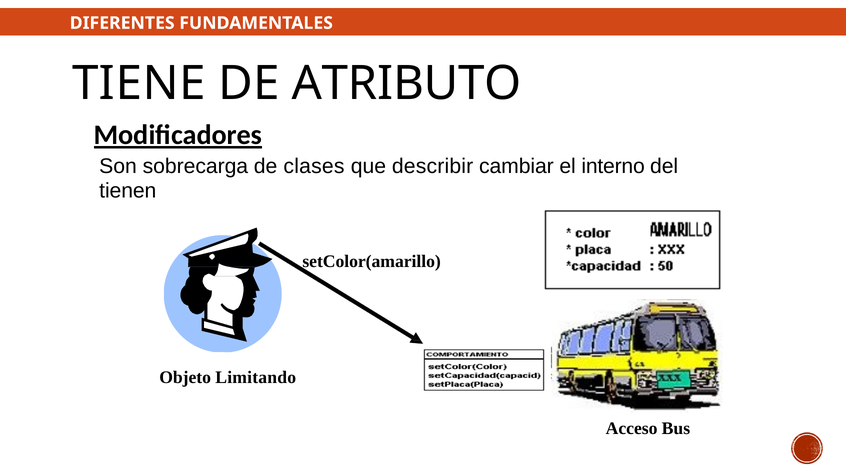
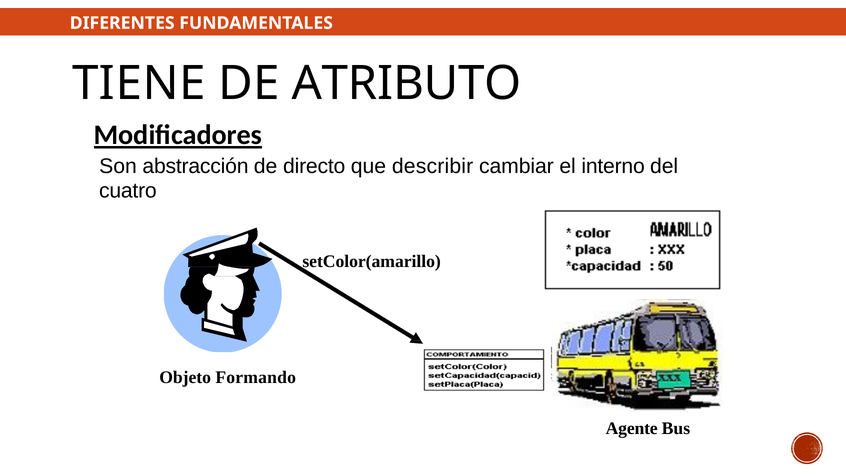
sobrecarga: sobrecarga -> abstracción
clases: clases -> directo
tienen: tienen -> cuatro
Limitando: Limitando -> Formando
Acceso: Acceso -> Agente
